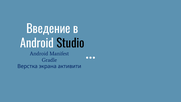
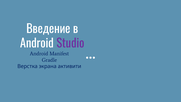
Studio colour: black -> purple
